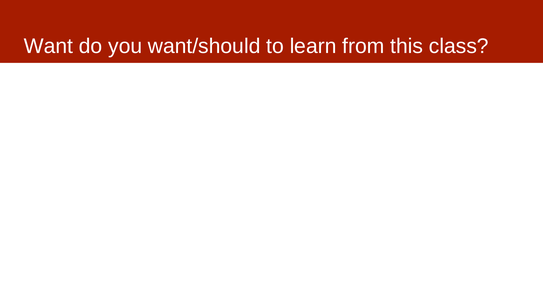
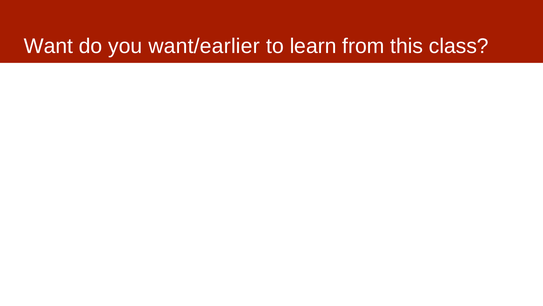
want/should: want/should -> want/earlier
